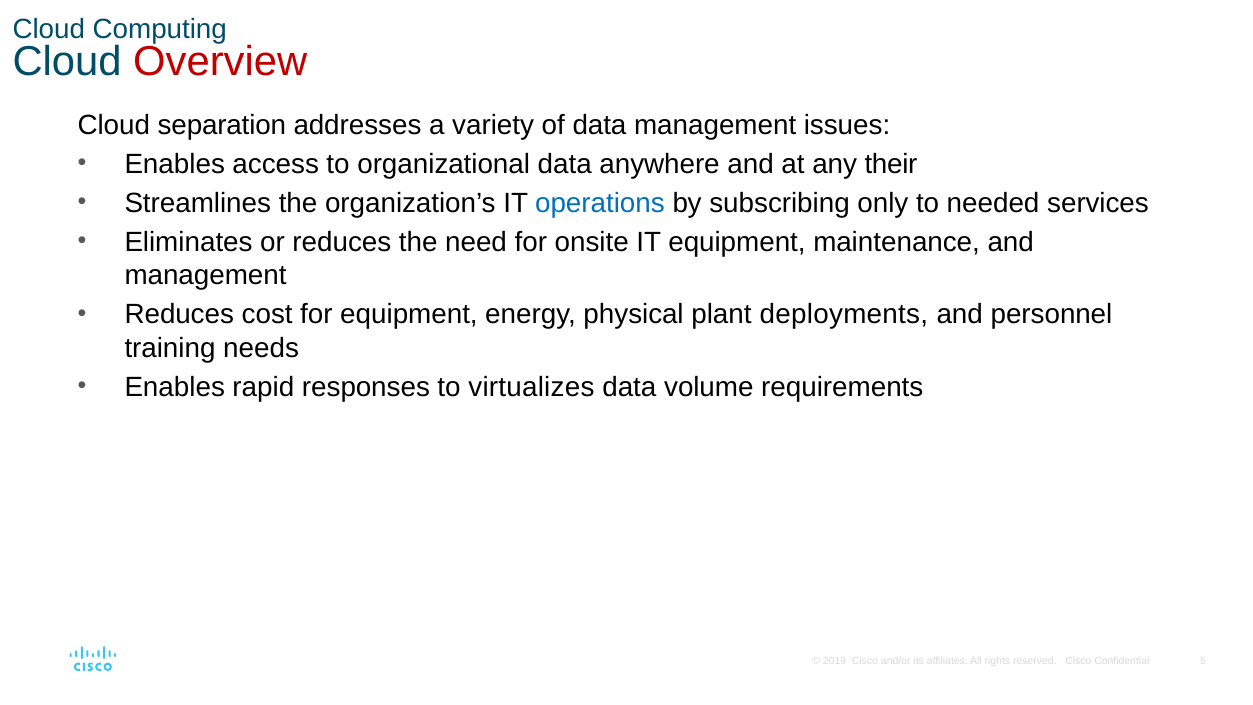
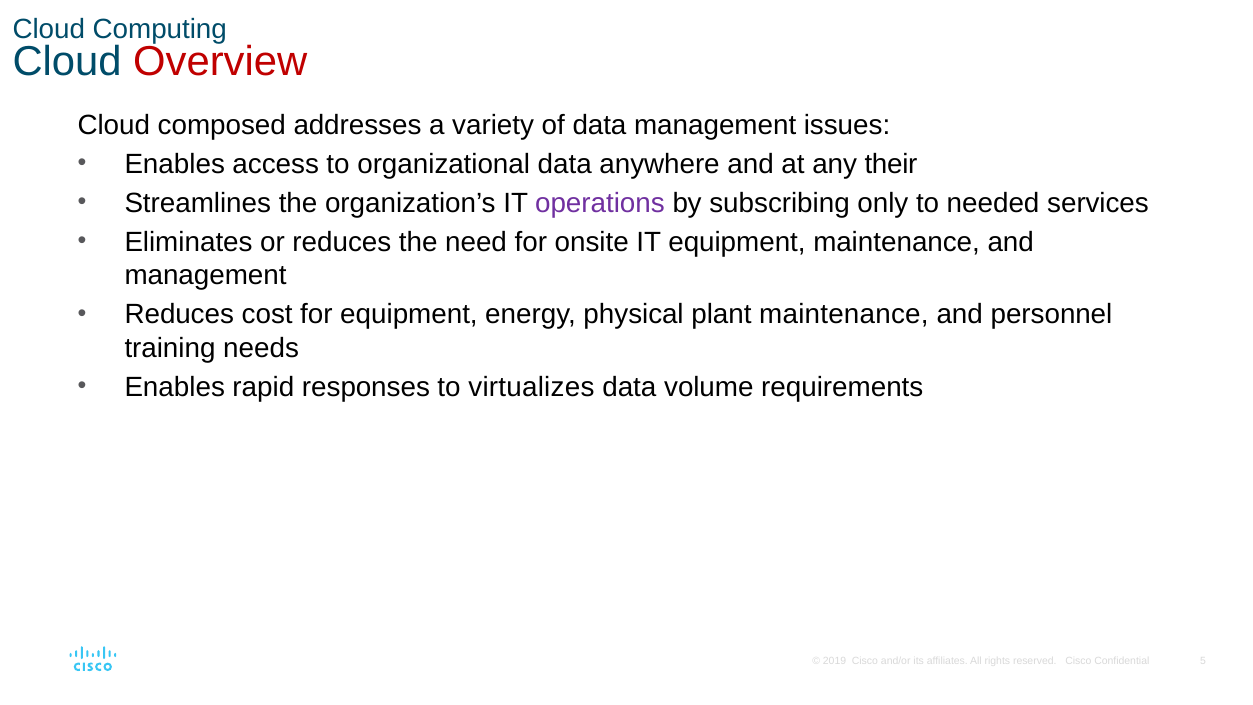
separation: separation -> composed
operations colour: blue -> purple
plant deployments: deployments -> maintenance
